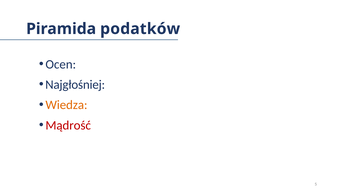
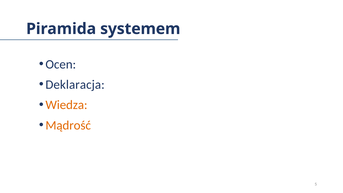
podatków: podatków -> systemem
Najgłośniej: Najgłośniej -> Deklaracja
Mądrość colour: red -> orange
